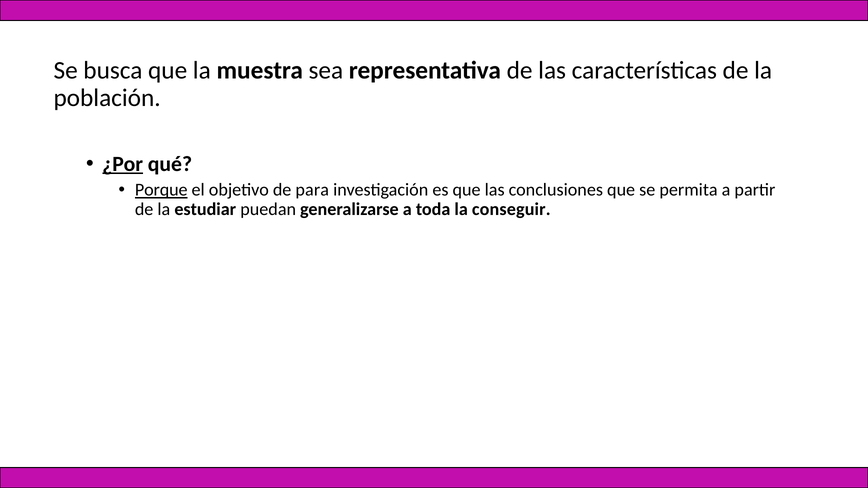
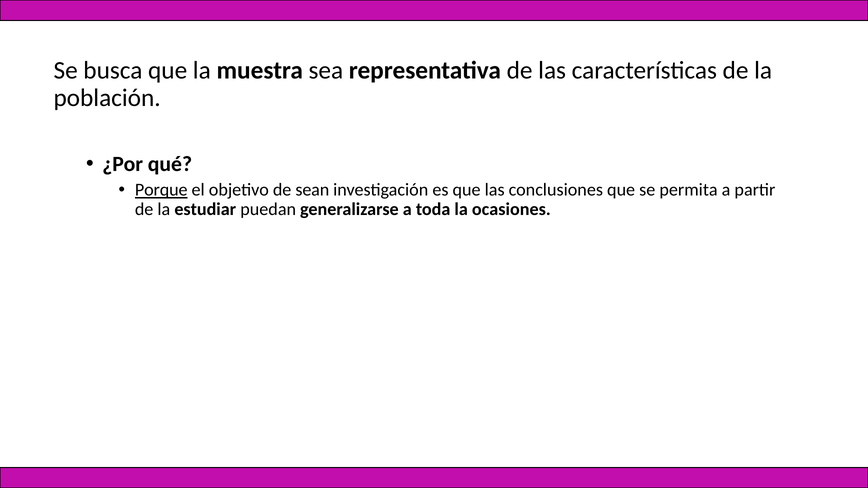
¿Por underline: present -> none
para: para -> sean
conseguir: conseguir -> ocasiones
